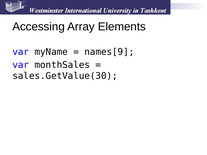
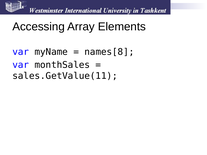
names[9: names[9 -> names[8
sales.GetValue(30: sales.GetValue(30 -> sales.GetValue(11
